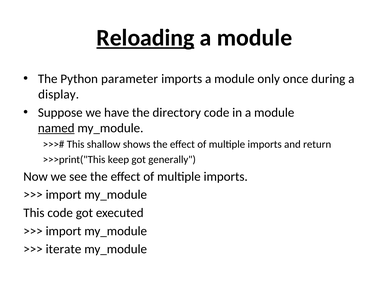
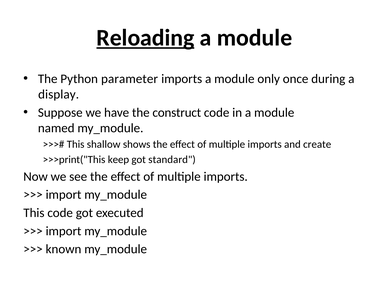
directory: directory -> construct
named underline: present -> none
return: return -> create
generally: generally -> standard
iterate: iterate -> known
